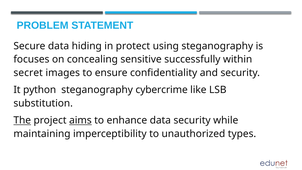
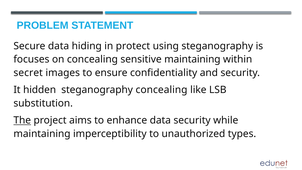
sensitive successfully: successfully -> maintaining
python: python -> hidden
steganography cybercrime: cybercrime -> concealing
aims underline: present -> none
